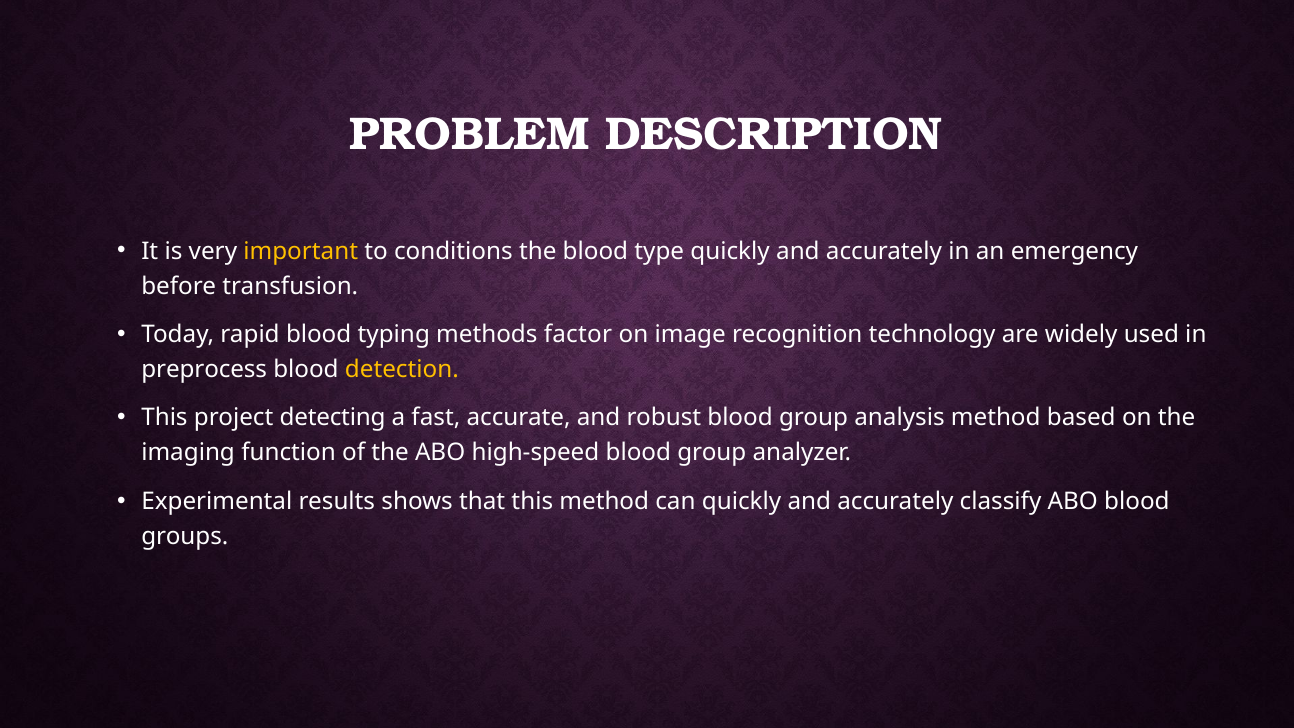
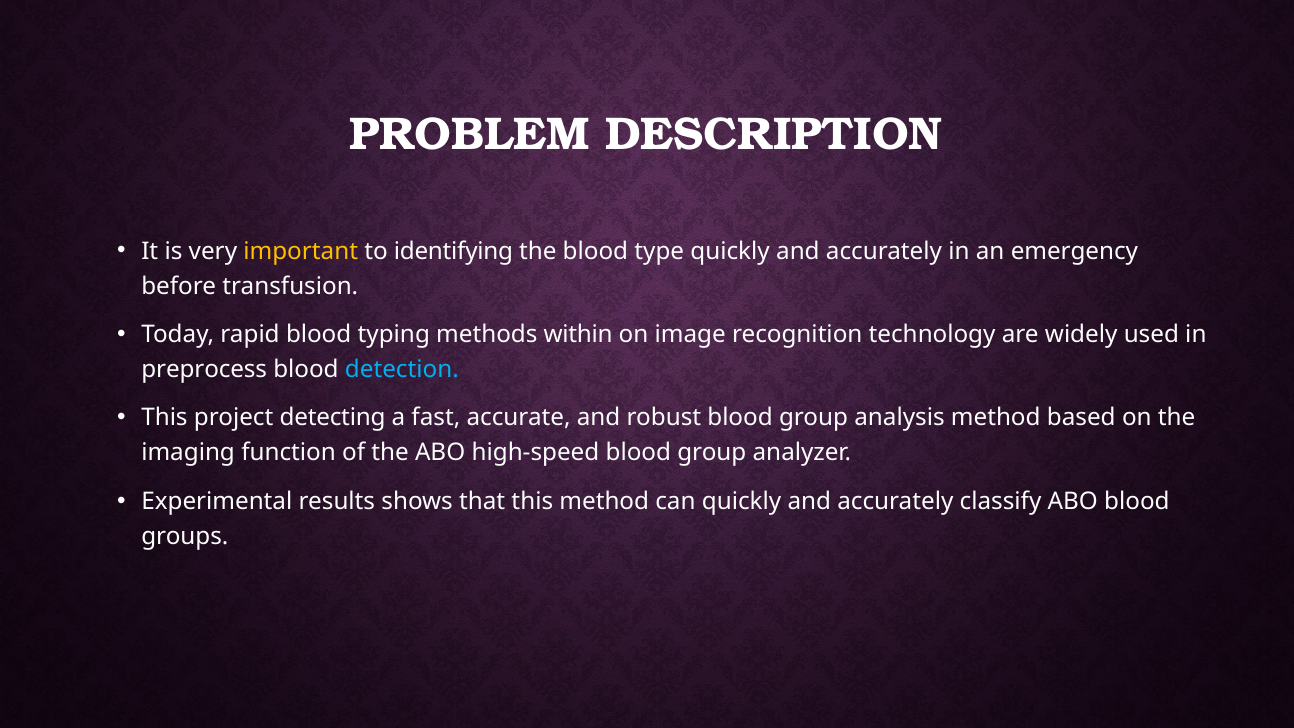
conditions: conditions -> identifying
factor: factor -> within
detection colour: yellow -> light blue
